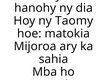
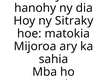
Taomy: Taomy -> Sitraky
